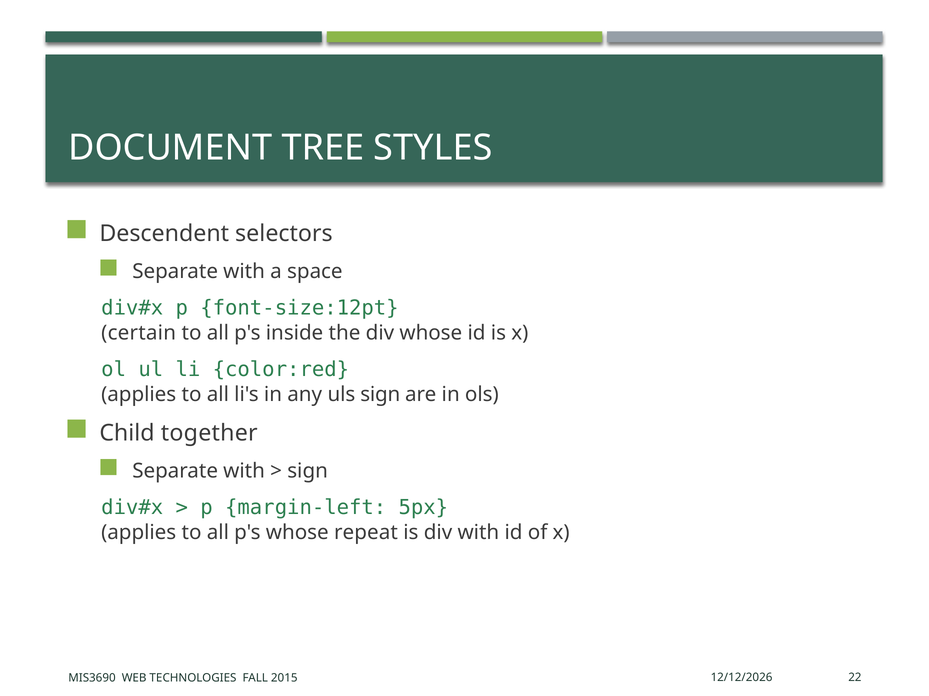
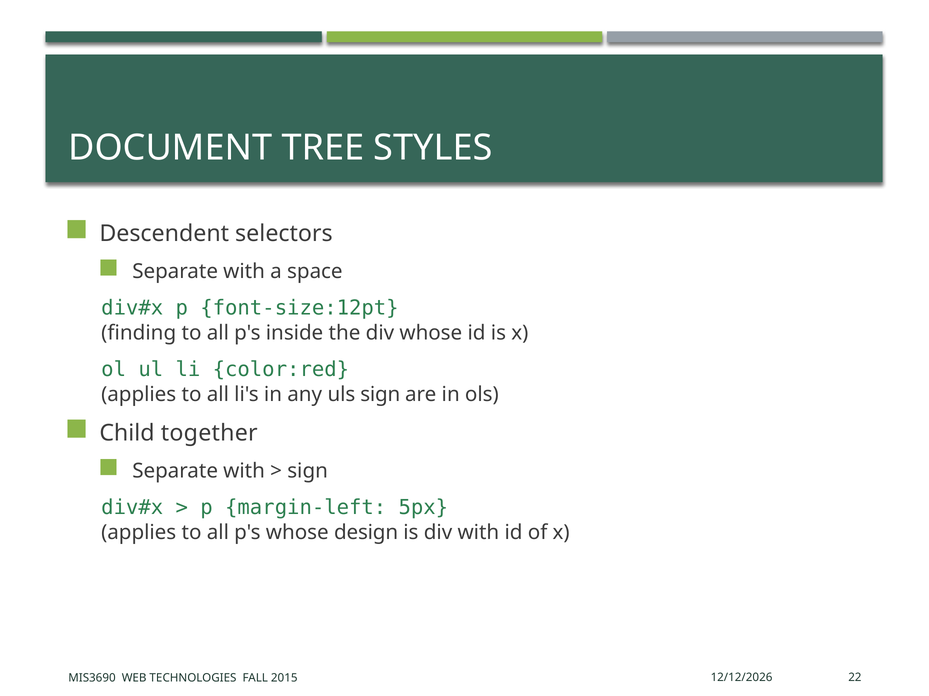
certain: certain -> finding
repeat: repeat -> design
